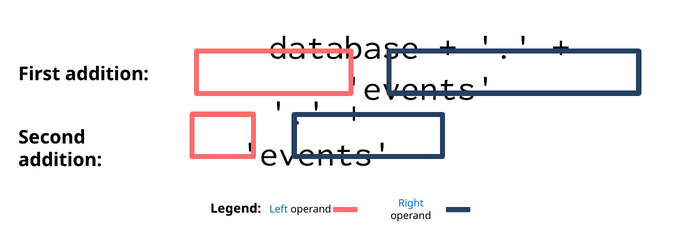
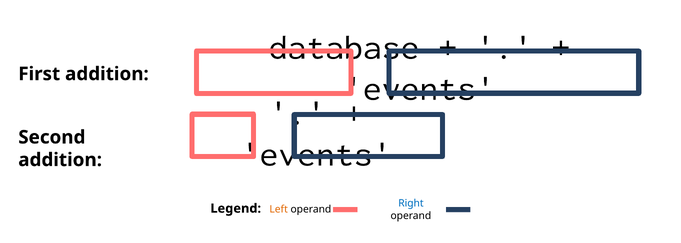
Left colour: blue -> orange
